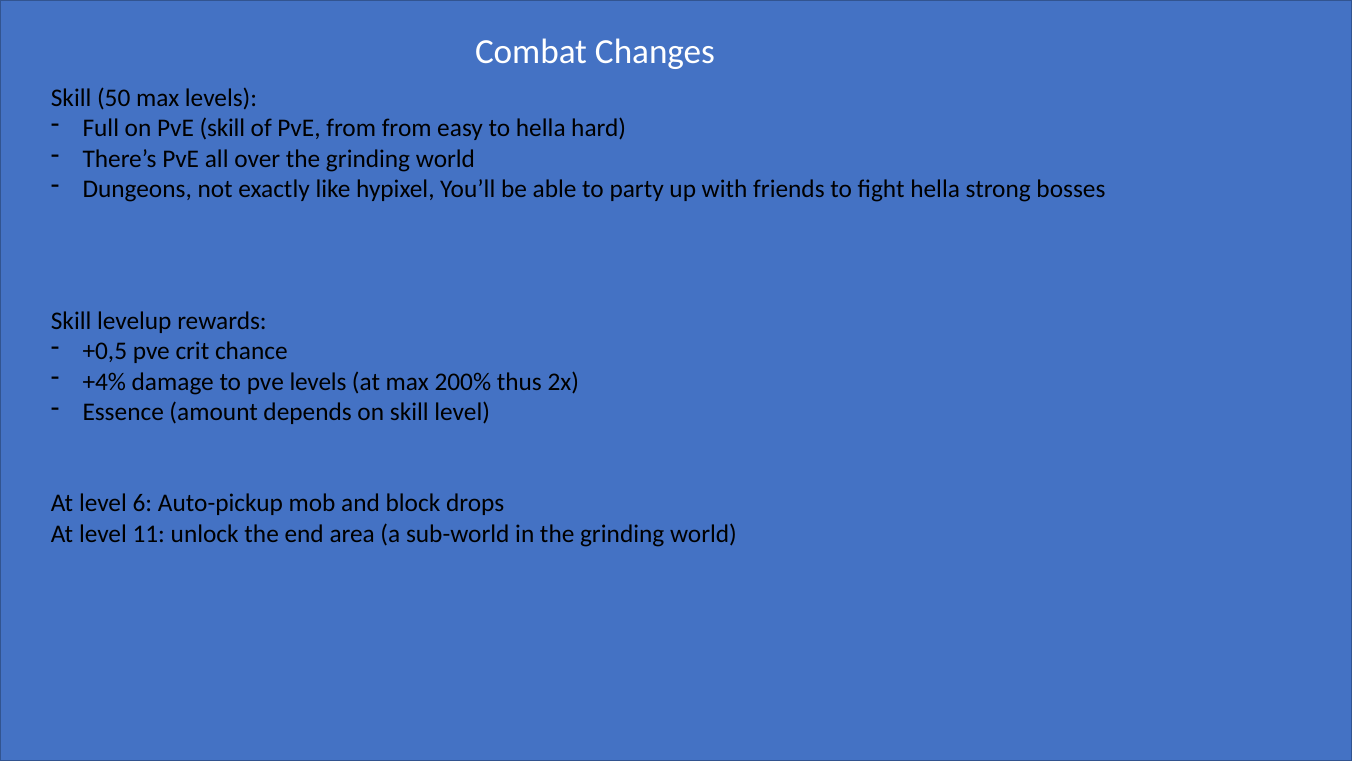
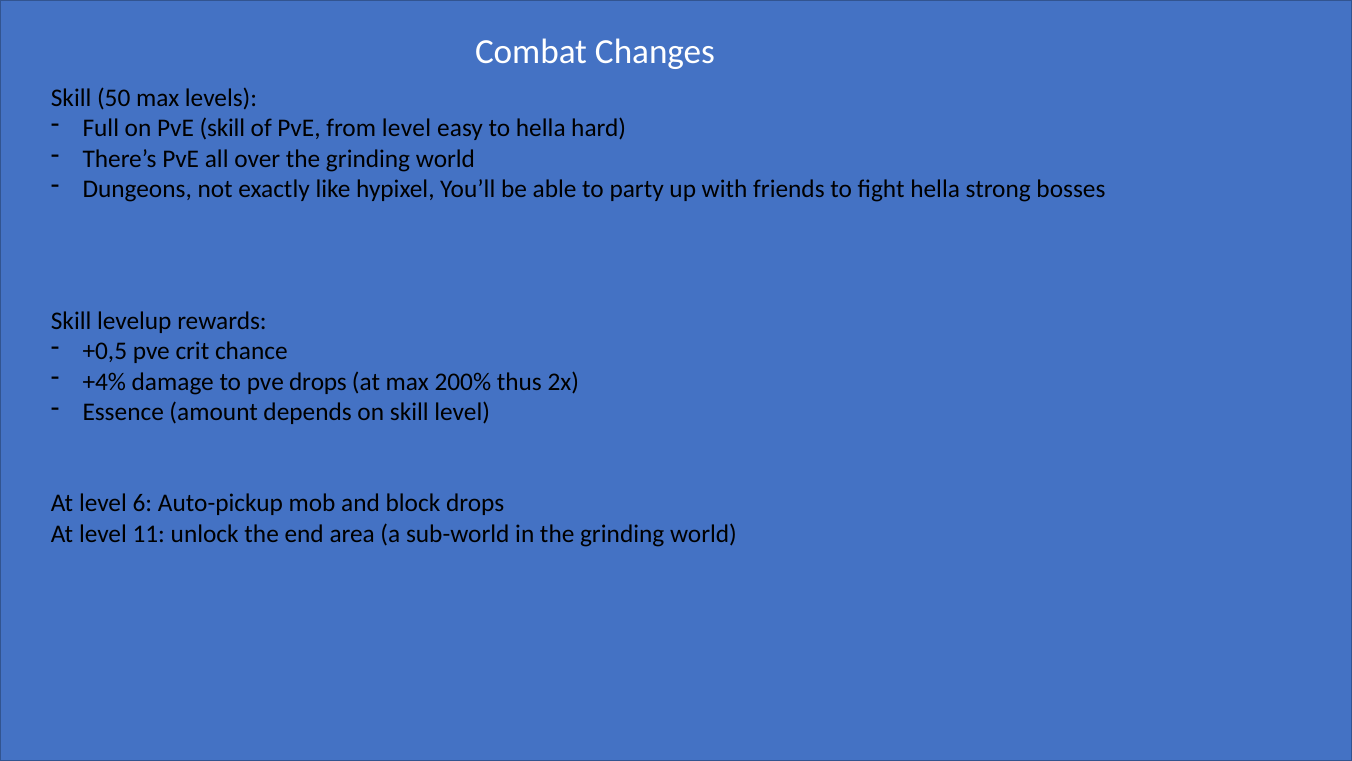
from from: from -> level
pve levels: levels -> drops
